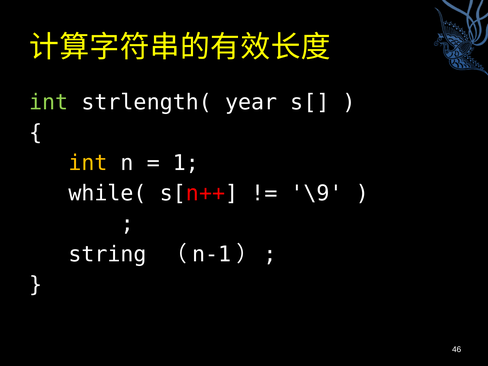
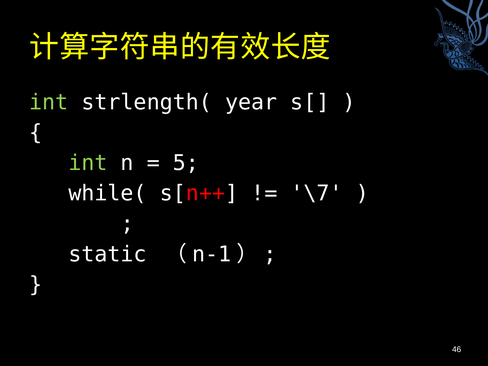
int at (88, 163) colour: yellow -> light green
1: 1 -> 5
\9: \9 -> \7
string: string -> static
